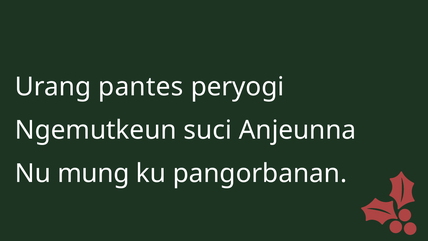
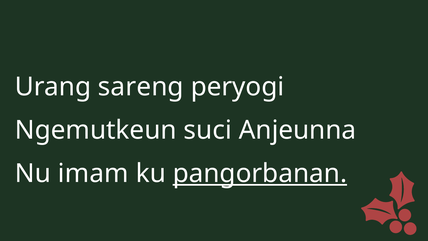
pantes: pantes -> sareng
mung: mung -> imam
pangorbanan underline: none -> present
